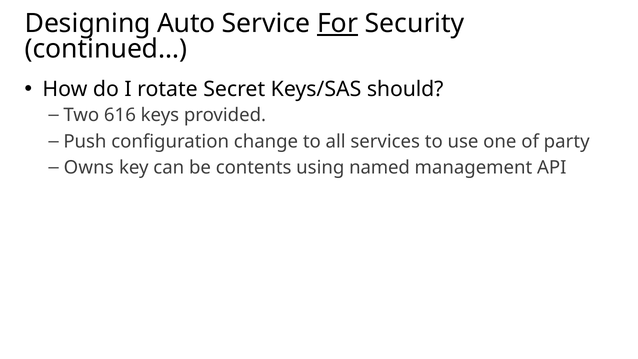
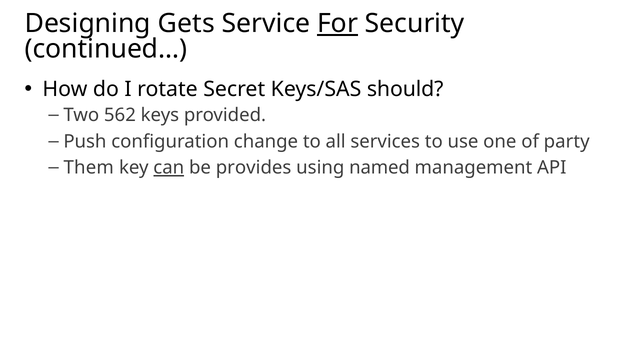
Auto: Auto -> Gets
616: 616 -> 562
Owns: Owns -> Them
can underline: none -> present
contents: contents -> provides
